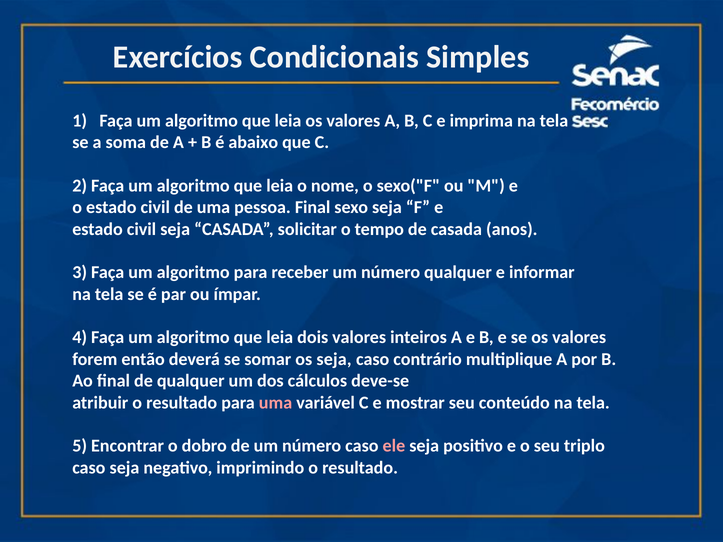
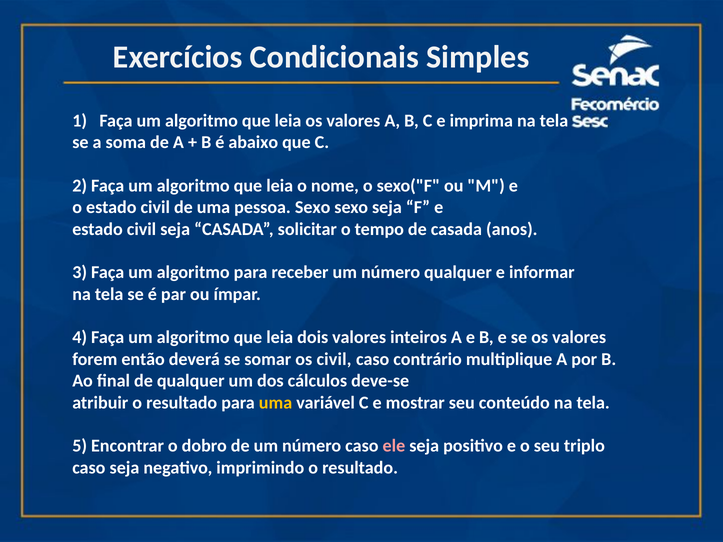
pessoa Final: Final -> Sexo
os seja: seja -> civil
uma at (276, 403) colour: pink -> yellow
